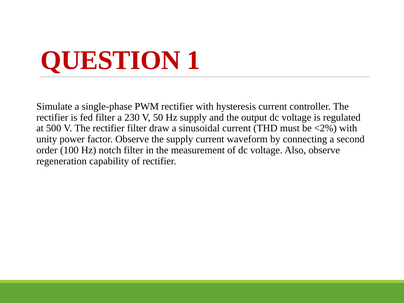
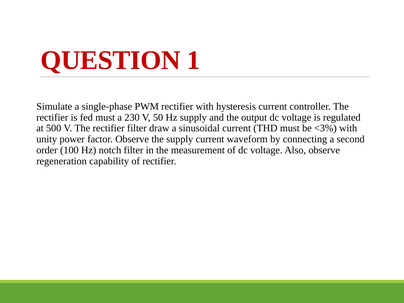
fed filter: filter -> must
<2%: <2% -> <3%
